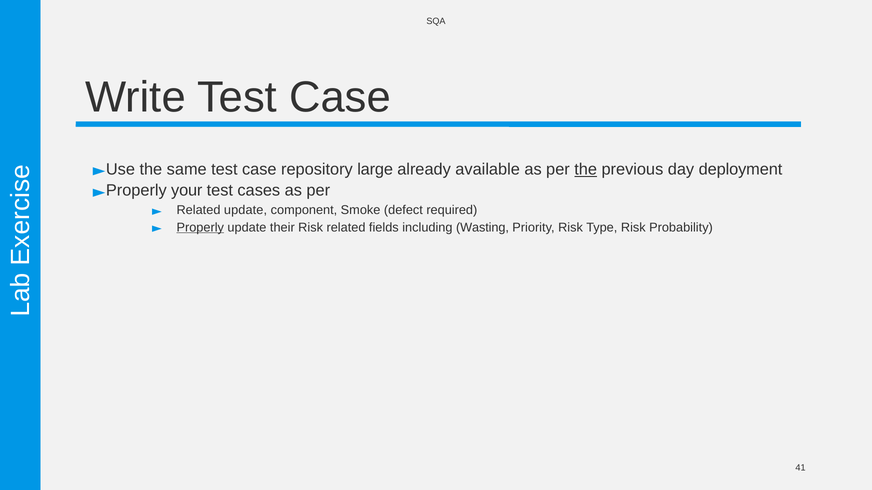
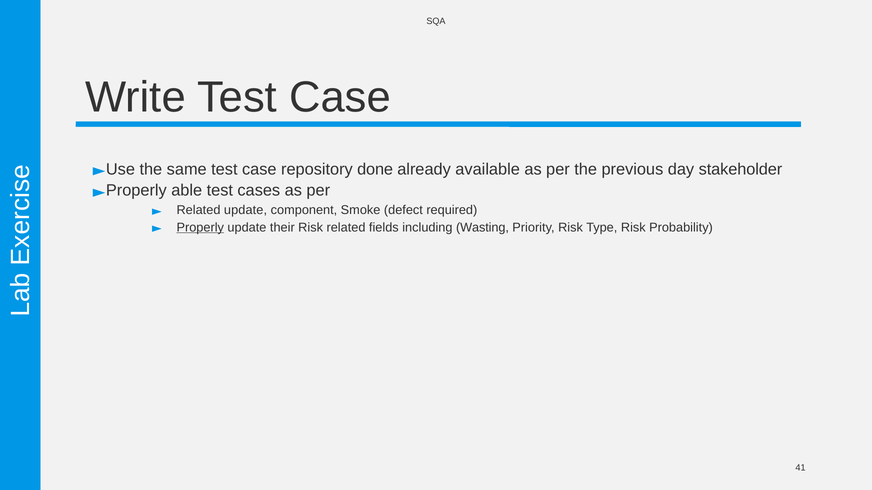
large: large -> done
the at (586, 169) underline: present -> none
deployment: deployment -> stakeholder
your: your -> able
